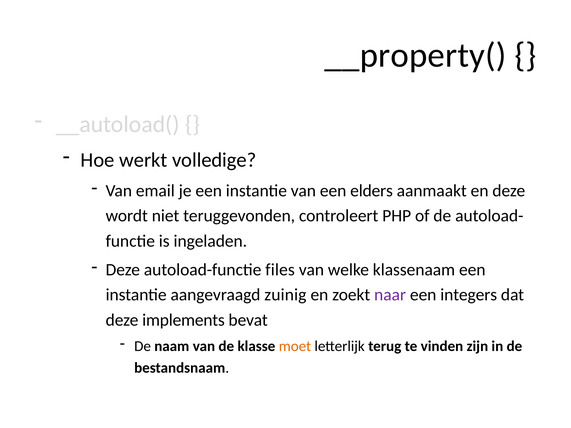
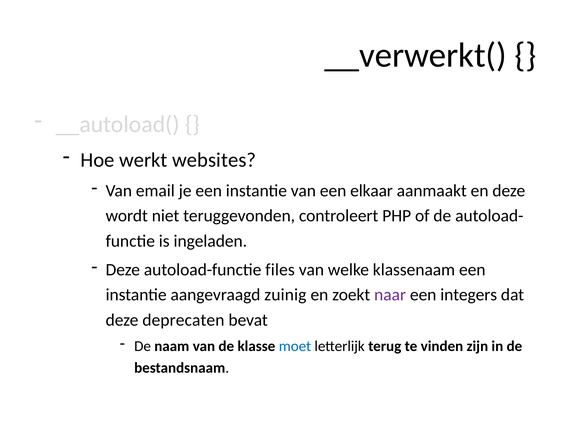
__property(: __property( -> __verwerkt(
volledige: volledige -> websites
elders: elders -> elkaar
implements: implements -> deprecaten
moet colour: orange -> blue
